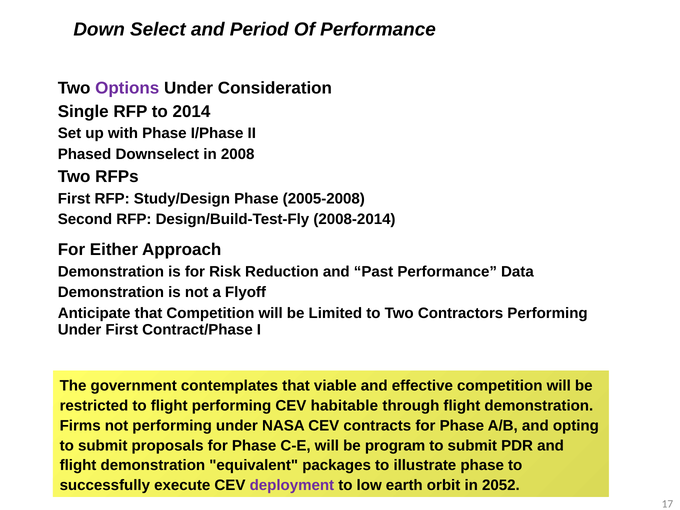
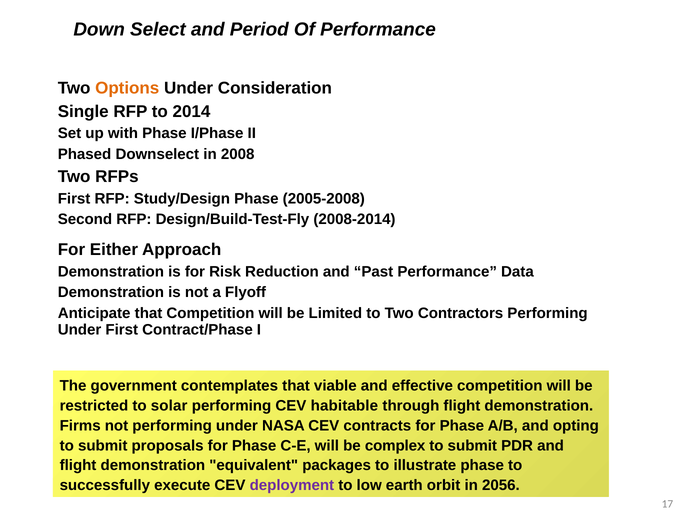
Options colour: purple -> orange
to flight: flight -> solar
program: program -> complex
2052: 2052 -> 2056
